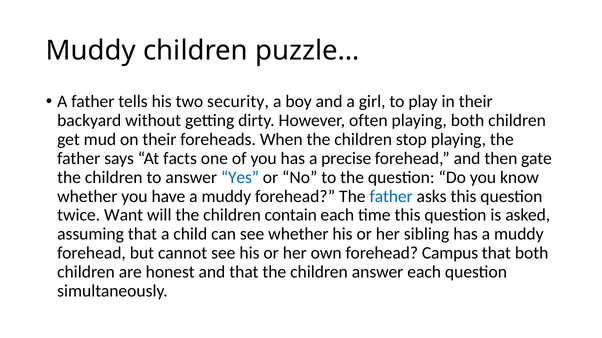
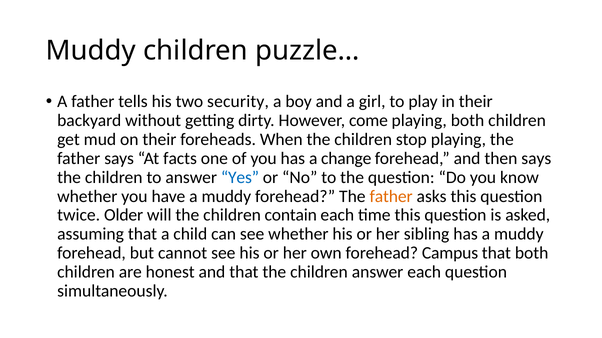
often: often -> come
precise: precise -> change
then gate: gate -> says
father at (391, 197) colour: blue -> orange
Want: Want -> Older
